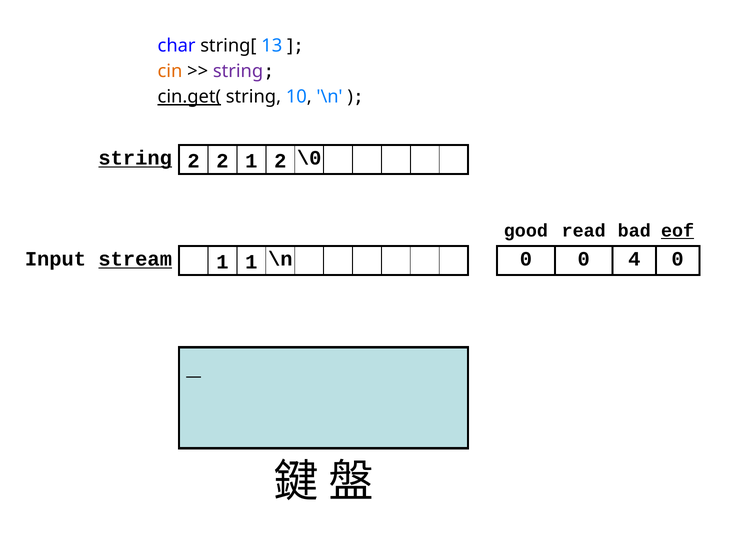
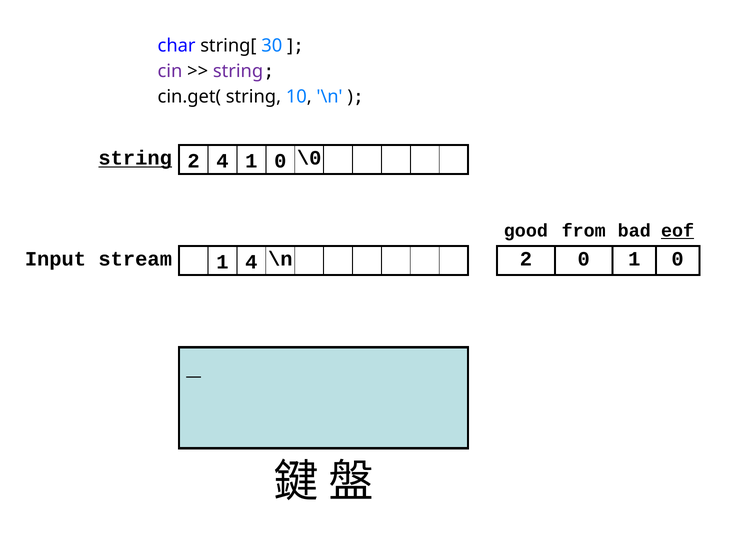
13: 13 -> 30
cin colour: orange -> purple
cin.get( underline: present -> none
2 2: 2 -> 4
2 at (280, 161): 2 -> 0
read: read -> from
stream underline: present -> none
\n 0: 0 -> 2
4 at (634, 260): 4 -> 1
1 1: 1 -> 4
